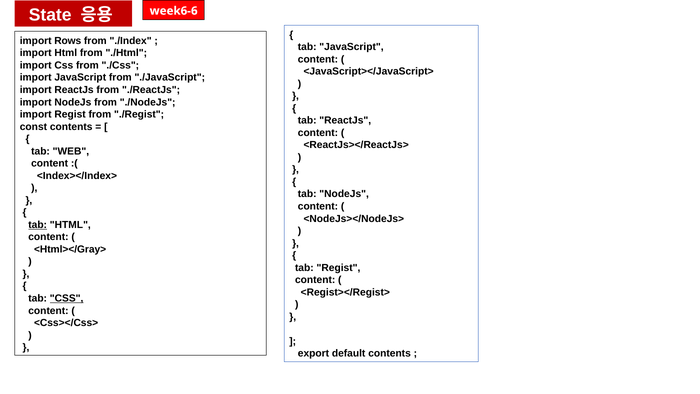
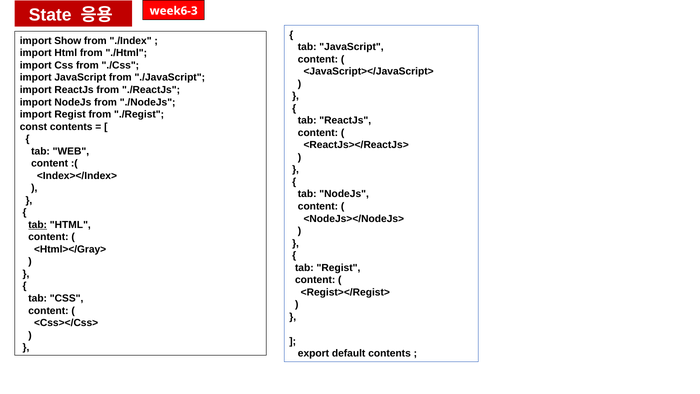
week6-6: week6-6 -> week6-3
Rows: Rows -> Show
CSS at (67, 298) underline: present -> none
